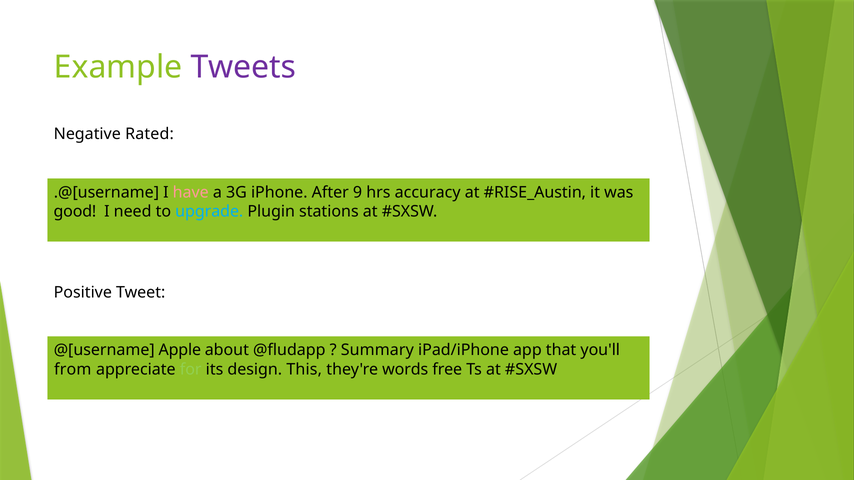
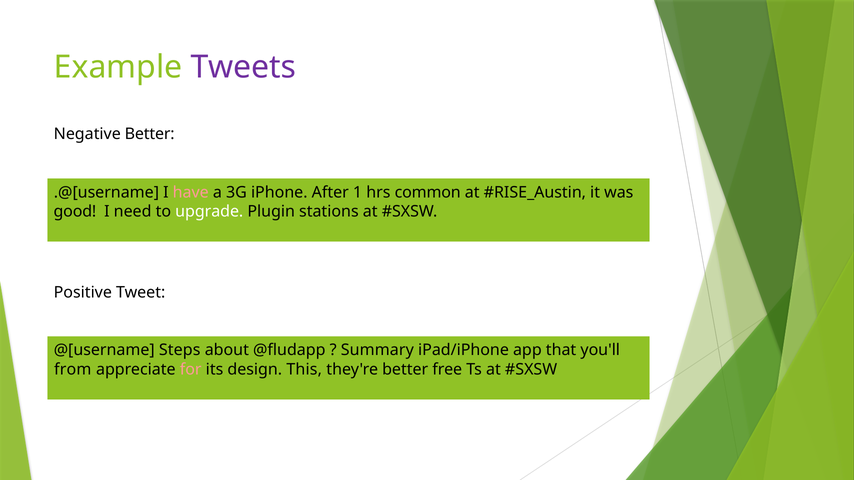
Negative Rated: Rated -> Better
9: 9 -> 1
accuracy: accuracy -> common
upgrade colour: light blue -> white
Apple: Apple -> Steps
for colour: light green -> pink
they're words: words -> better
